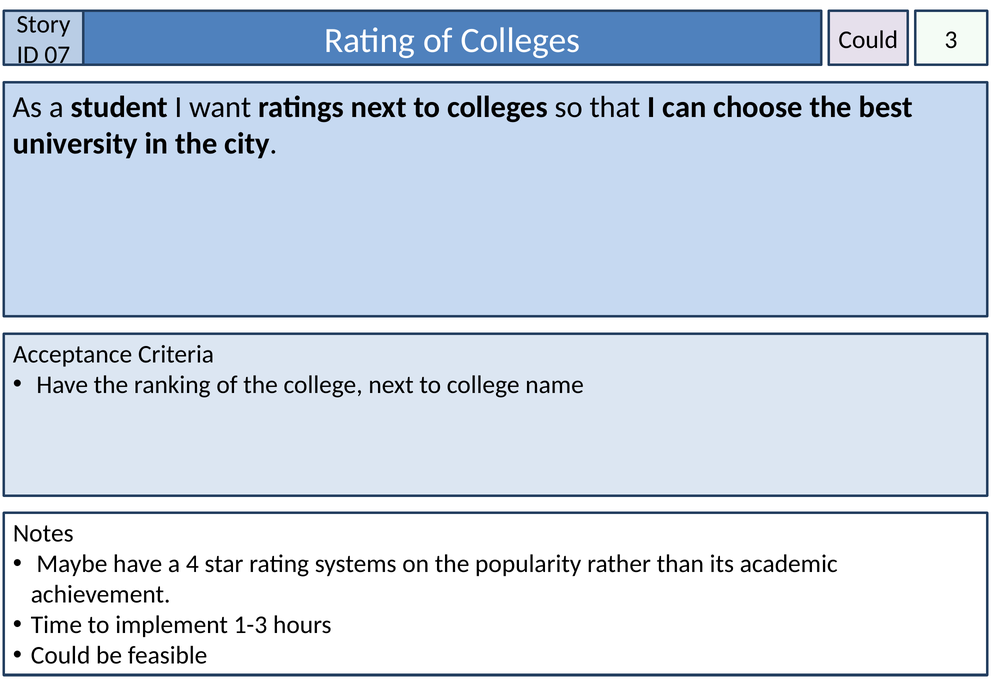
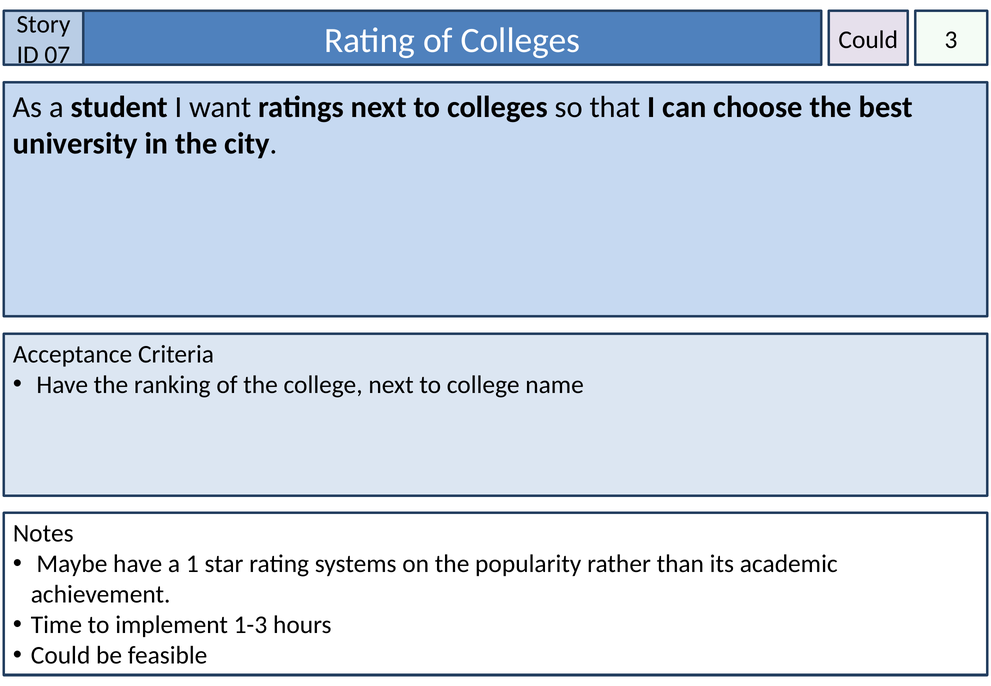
4: 4 -> 1
